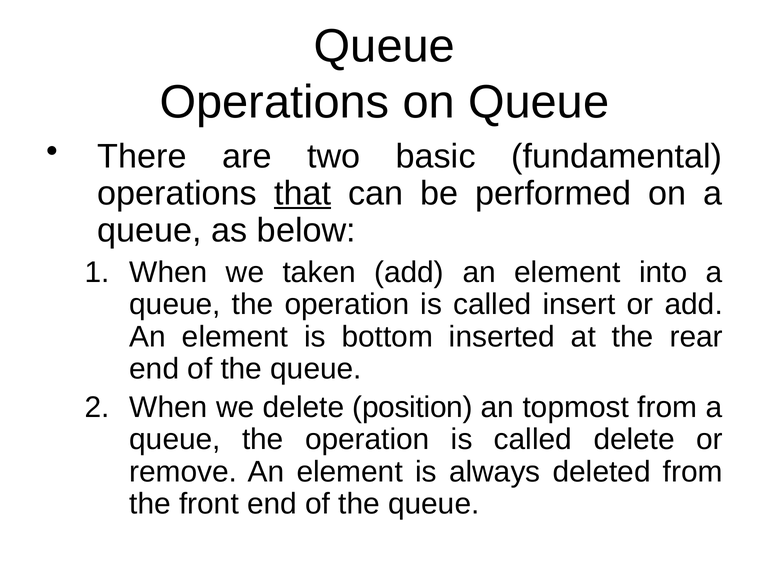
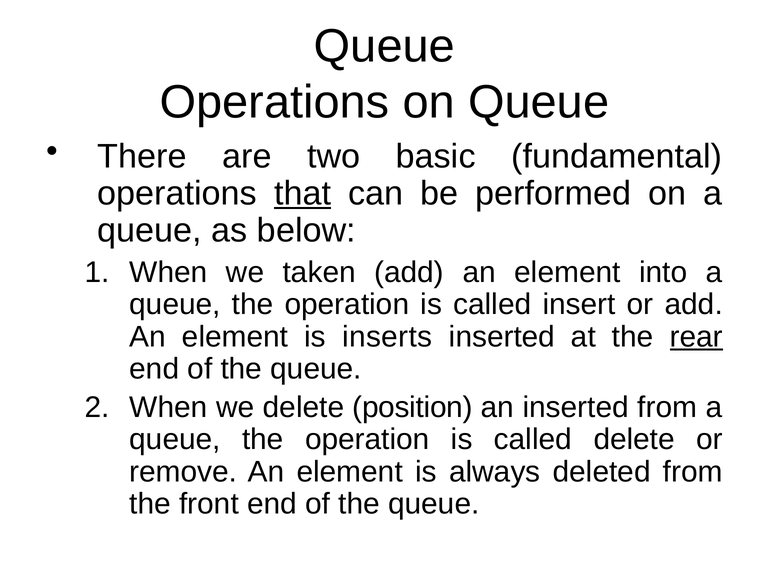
bottom: bottom -> inserts
rear underline: none -> present
an topmost: topmost -> inserted
